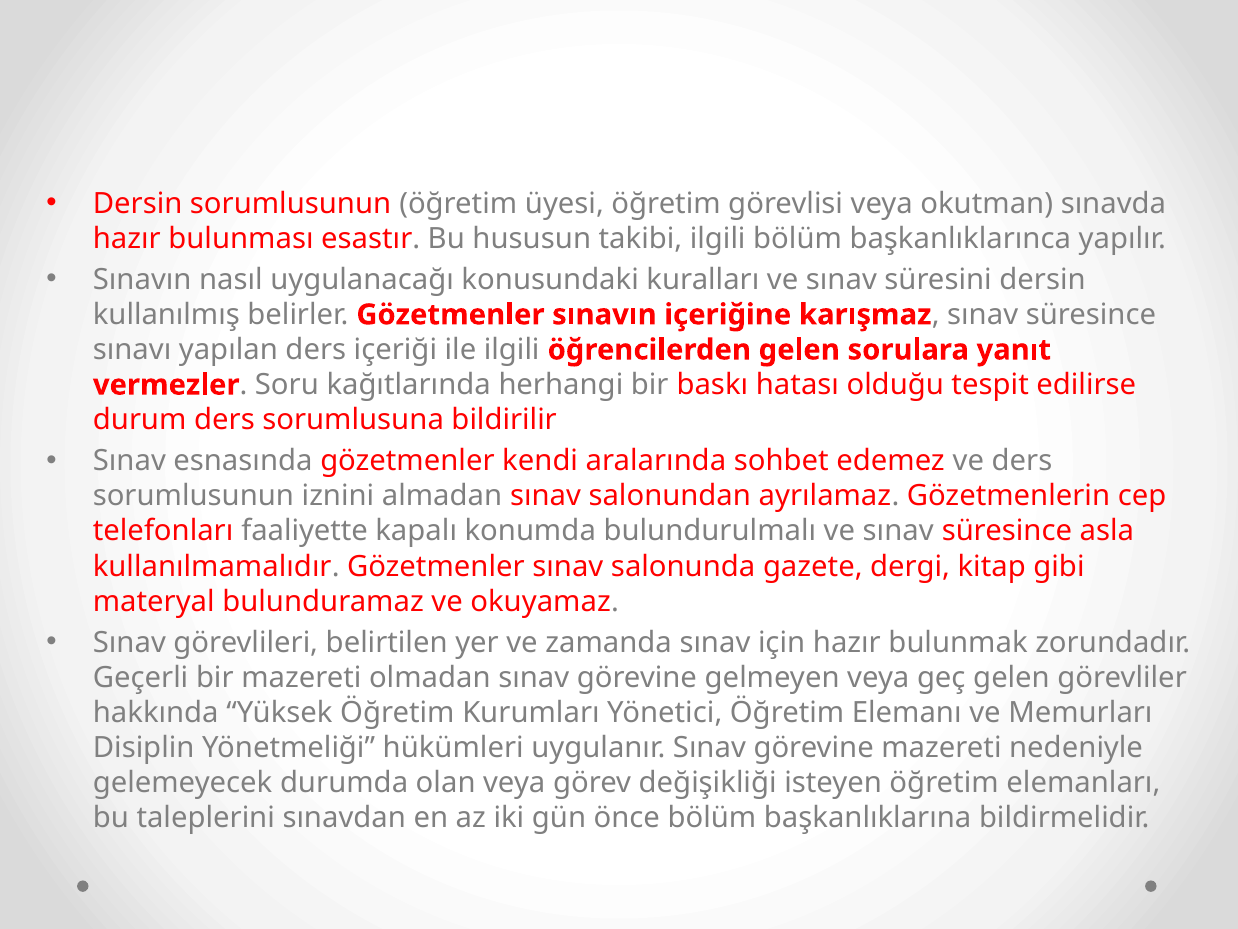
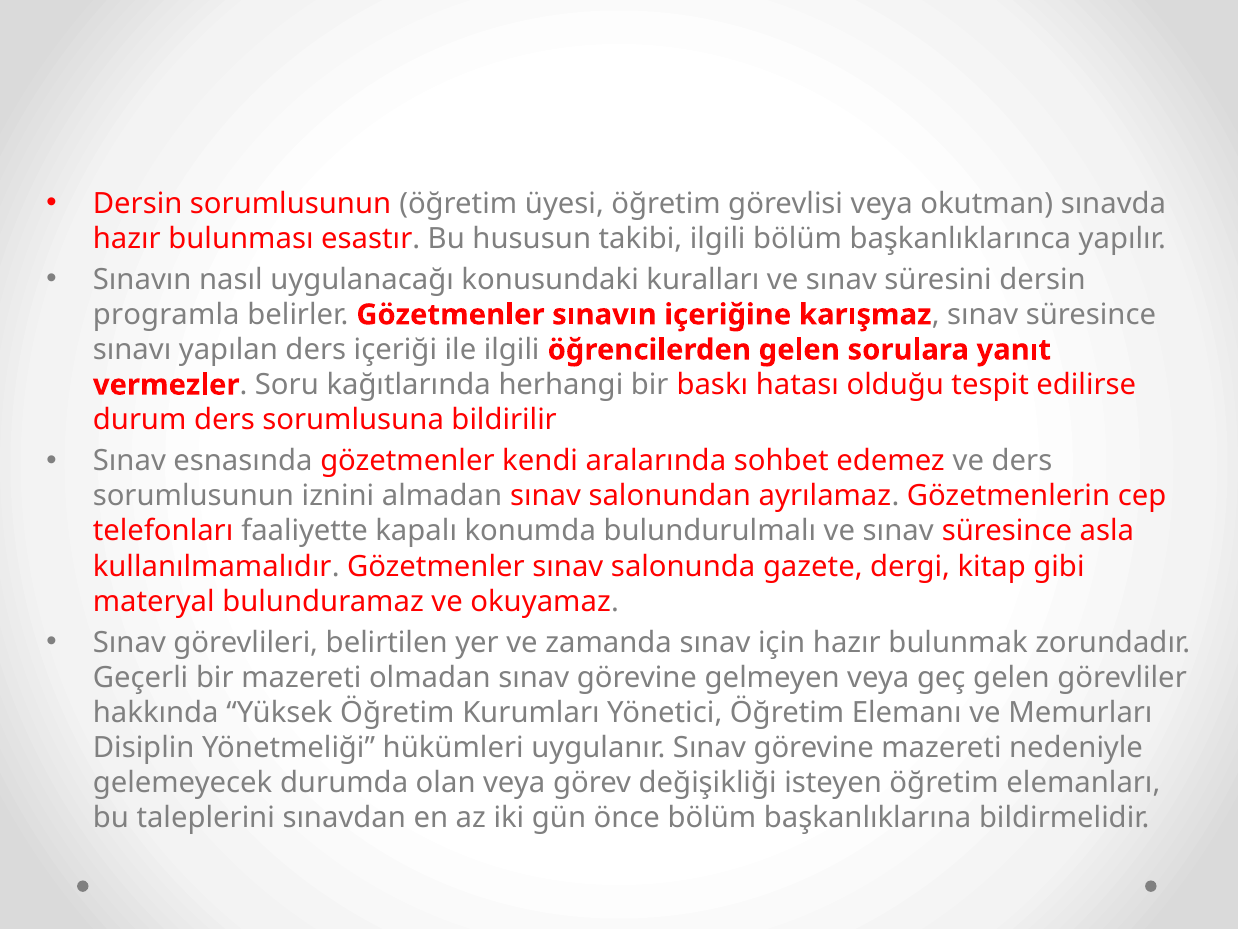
kullanılmış: kullanılmış -> programla
